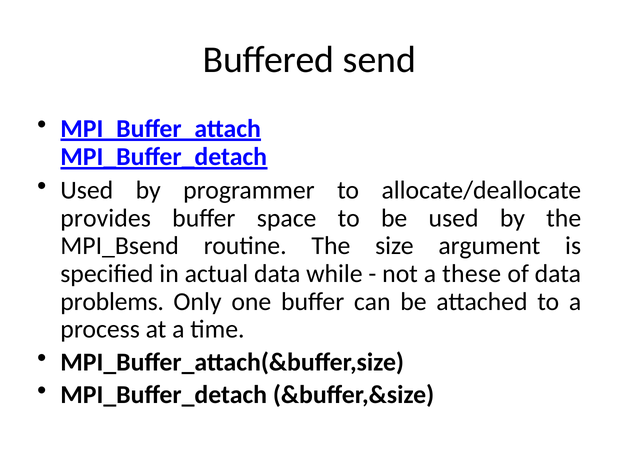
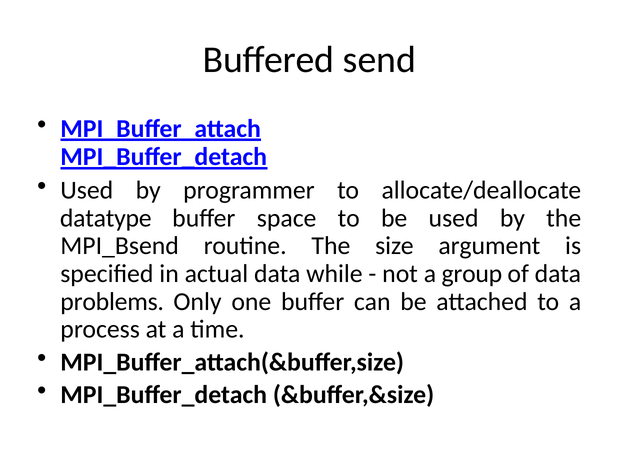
provides: provides -> datatype
these: these -> group
